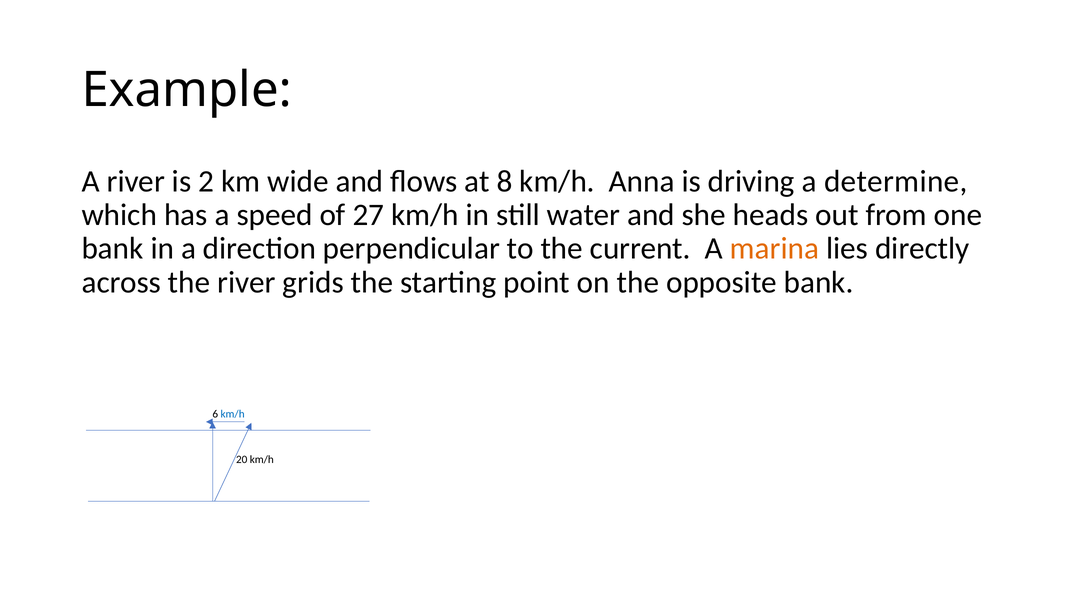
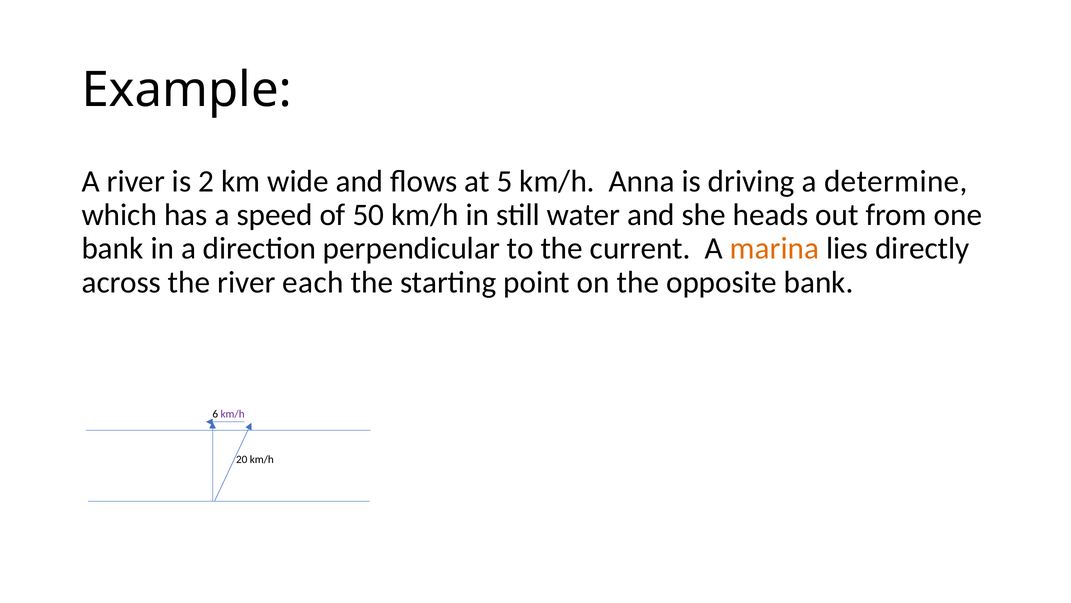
8: 8 -> 5
27: 27 -> 50
grids: grids -> each
km/h at (233, 414) colour: blue -> purple
